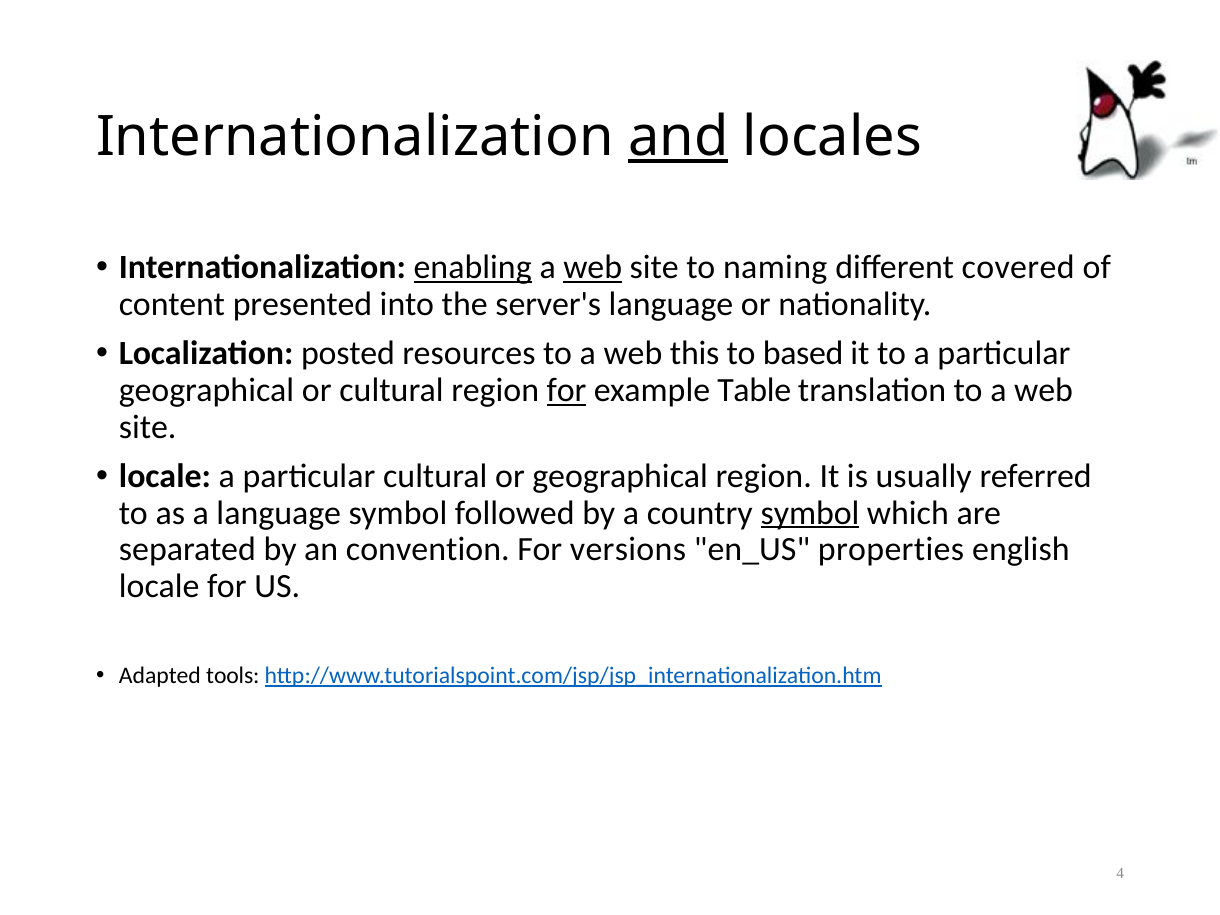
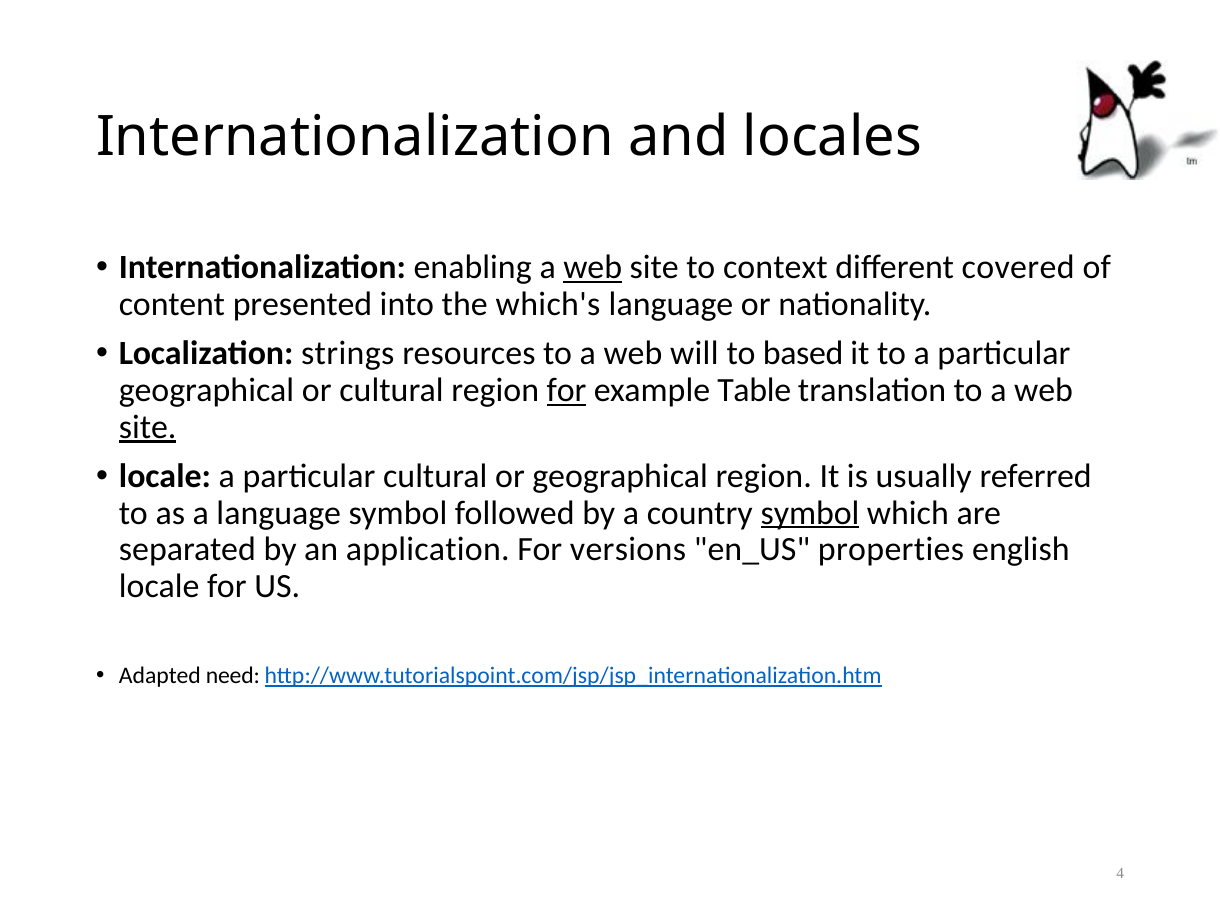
and underline: present -> none
enabling underline: present -> none
naming: naming -> context
server's: server's -> which's
posted: posted -> strings
this: this -> will
site at (148, 427) underline: none -> present
convention: convention -> application
tools: tools -> need
